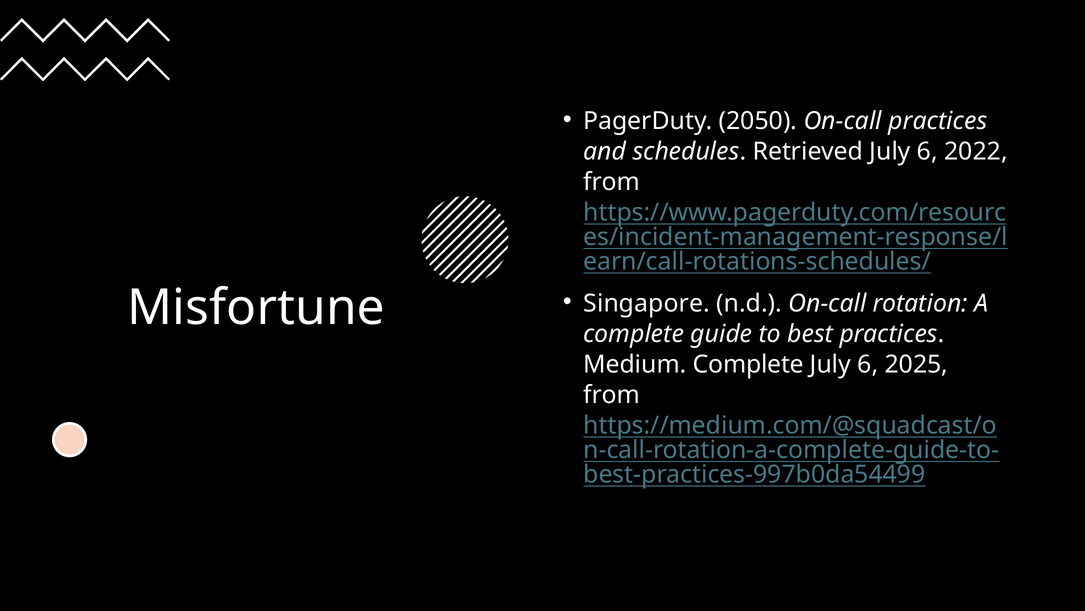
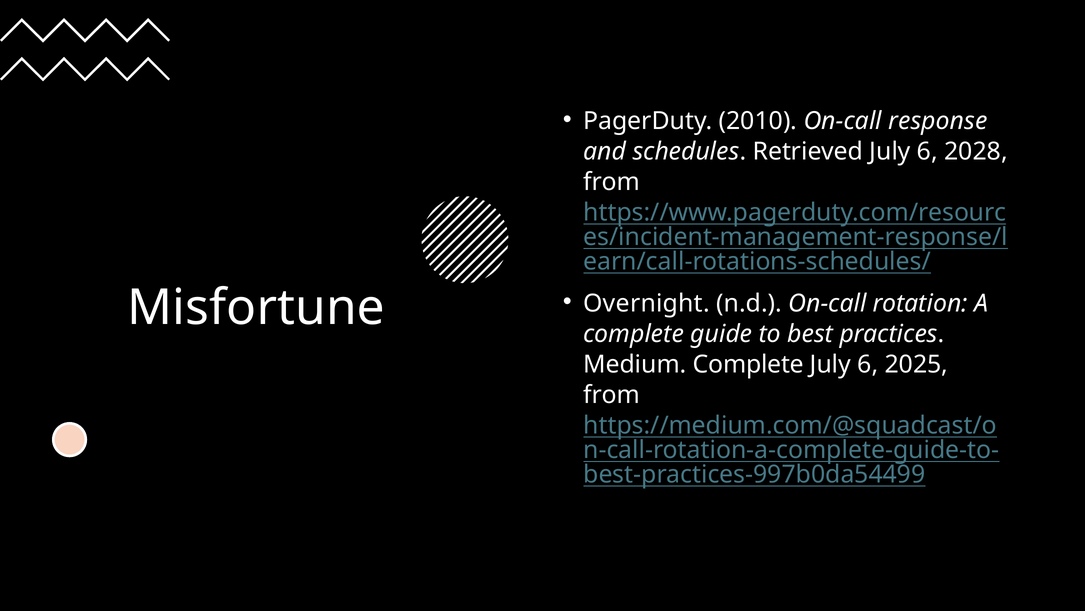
2050: 2050 -> 2010
On-call practices: practices -> response
2022: 2022 -> 2028
Singapore: Singapore -> Overnight
